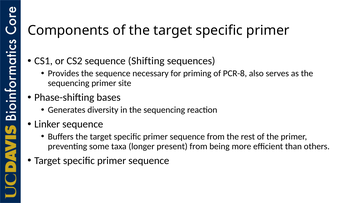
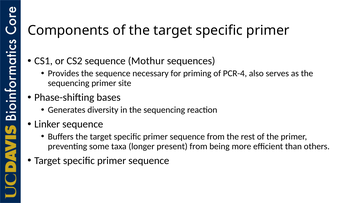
Shifting: Shifting -> Mothur
PCR-8: PCR-8 -> PCR-4
